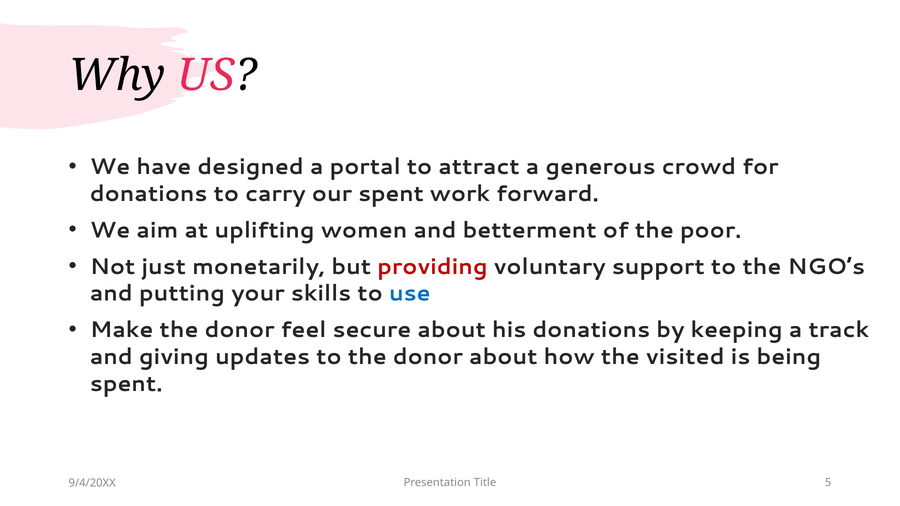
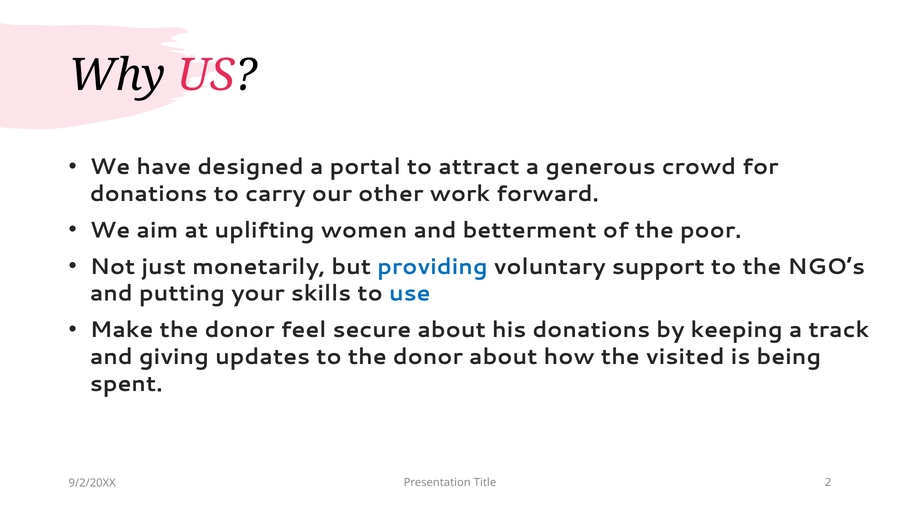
our spent: spent -> other
providing colour: red -> blue
5: 5 -> 2
9/4/20XX: 9/4/20XX -> 9/2/20XX
